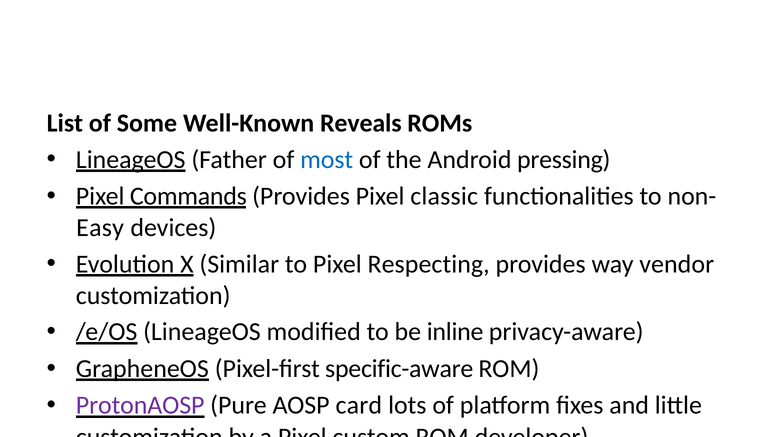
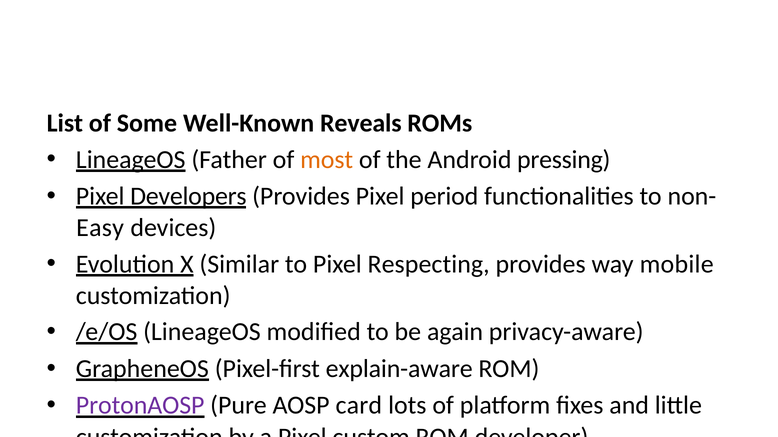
most colour: blue -> orange
Commands: Commands -> Developers
classic: classic -> period
way vendor: vendor -> mobile
inline: inline -> again
specific-aware: specific-aware -> explain-aware
